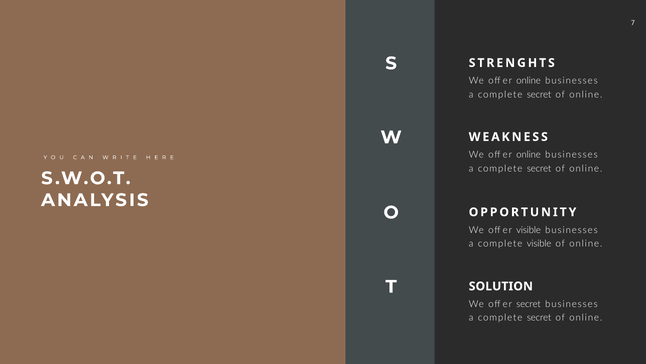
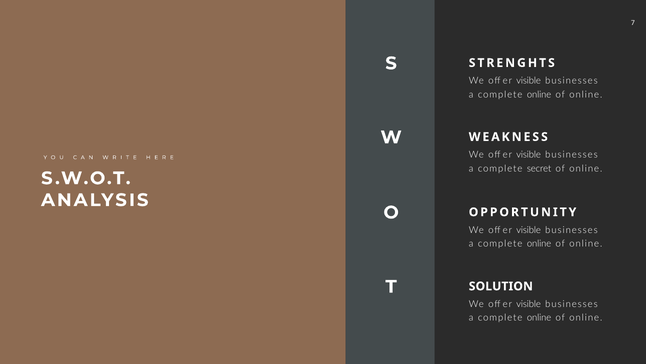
online at (529, 81): online -> visible
secret at (539, 94): secret -> online
online at (529, 154): online -> visible
visible at (539, 243): visible -> online
secret at (529, 304): secret -> visible
secret at (539, 317): secret -> online
